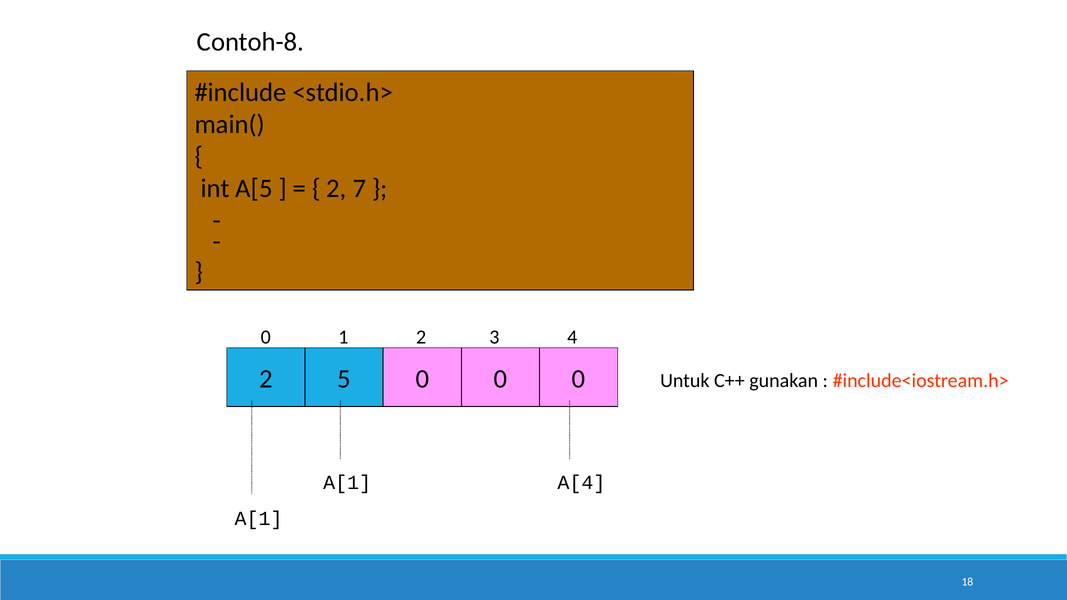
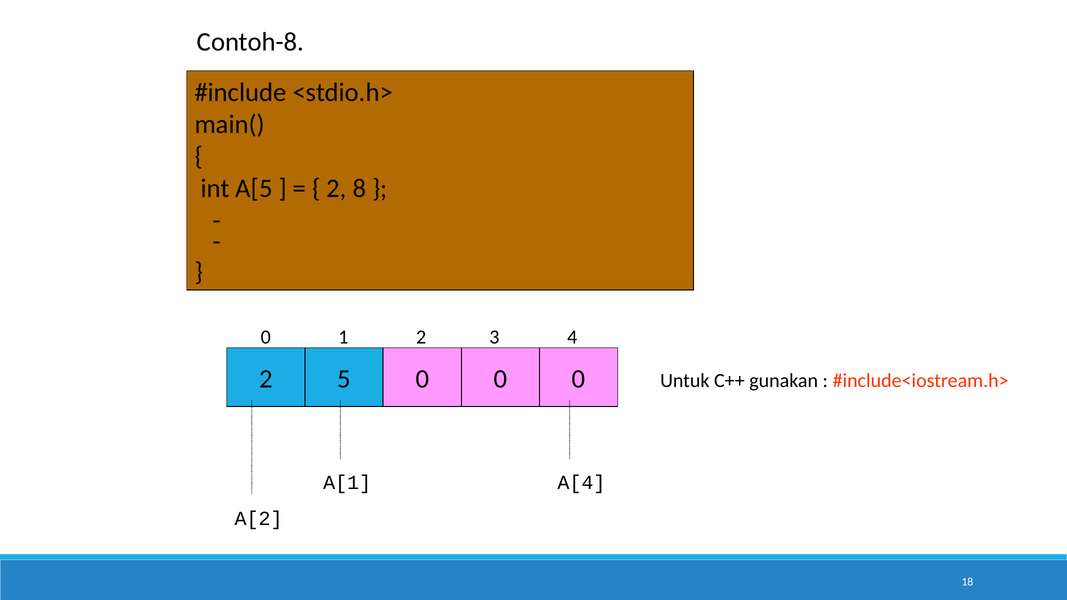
7: 7 -> 8
A[1 at (259, 519): A[1 -> A[2
